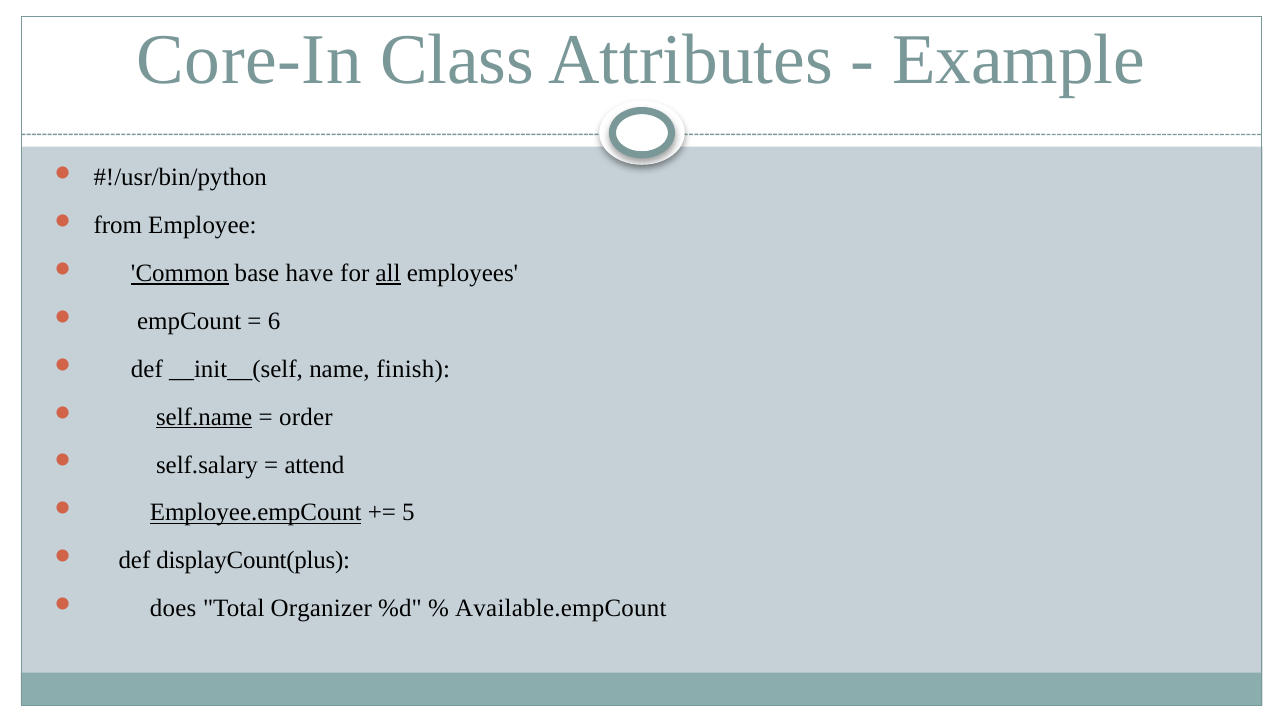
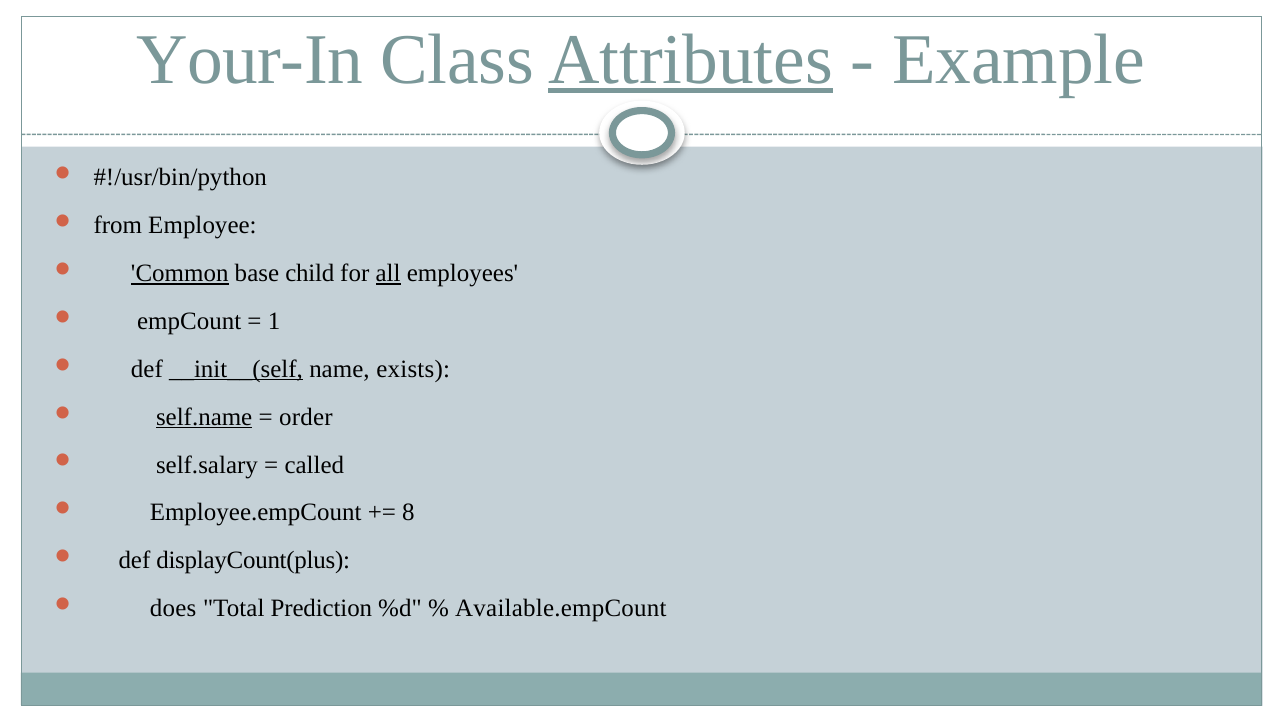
Core-In: Core-In -> Your-In
Attributes underline: none -> present
have: have -> child
6: 6 -> 1
__init__(self underline: none -> present
finish: finish -> exists
attend: attend -> called
Employee.empCount underline: present -> none
5: 5 -> 8
Organizer: Organizer -> Prediction
